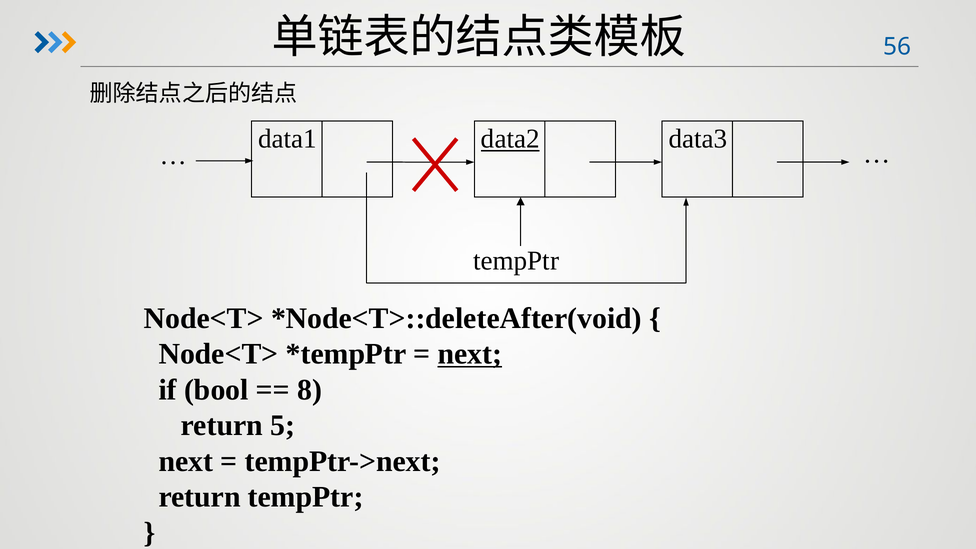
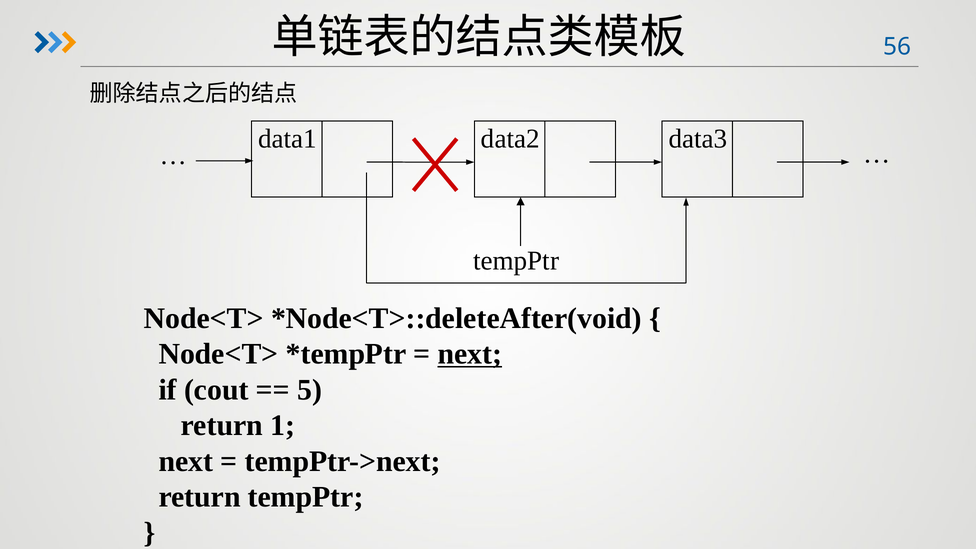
data2 underline: present -> none
bool: bool -> cout
8: 8 -> 5
5: 5 -> 1
